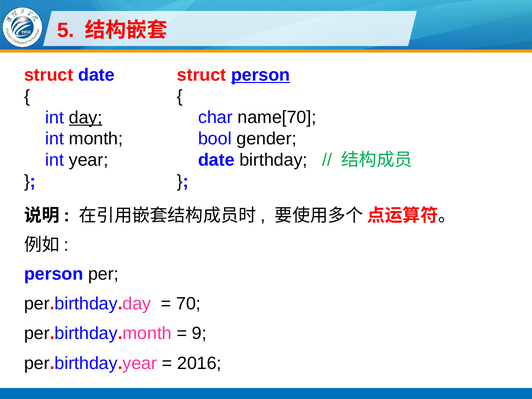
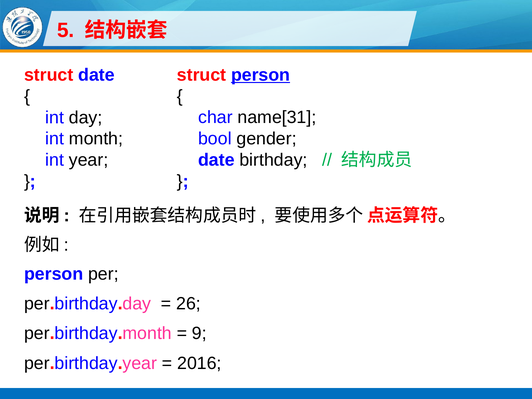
day underline: present -> none
name[70: name[70 -> name[31
70: 70 -> 26
